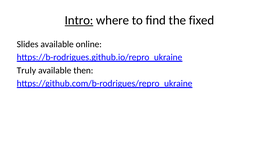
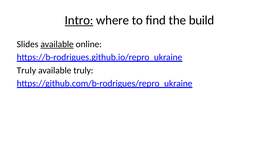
fixed: fixed -> build
available at (57, 44) underline: none -> present
available then: then -> truly
